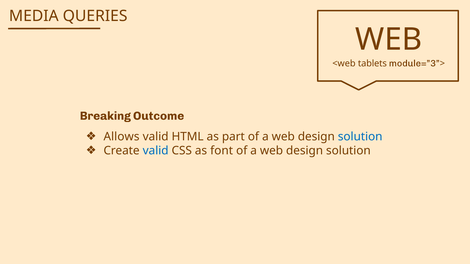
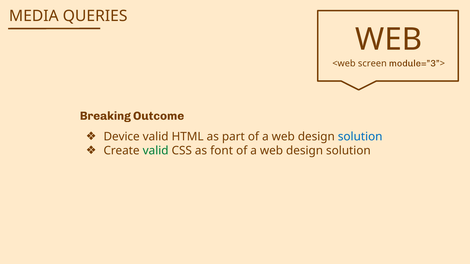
tablets: tablets -> screen
Allows: Allows -> Device
valid at (156, 151) colour: blue -> green
